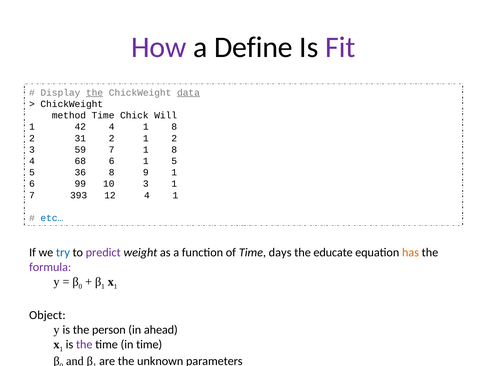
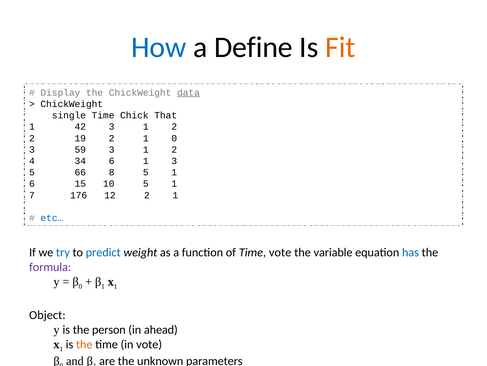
How colour: purple -> blue
Fit colour: purple -> orange
the at (95, 92) underline: present -> none
method: method -> single
Will: Will -> That
42 4: 4 -> 3
8 at (174, 127): 8 -> 2
31: 31 -> 19
1 2: 2 -> 0
59 7: 7 -> 3
8 at (174, 149): 8 -> 2
68: 68 -> 34
1 5: 5 -> 3
36: 36 -> 66
8 9: 9 -> 5
99: 99 -> 15
10 3: 3 -> 5
393: 393 -> 176
12 4: 4 -> 2
predict colour: purple -> blue
Time days: days -> vote
educate: educate -> variable
has colour: orange -> blue
the at (84, 344) colour: purple -> orange
in time: time -> vote
